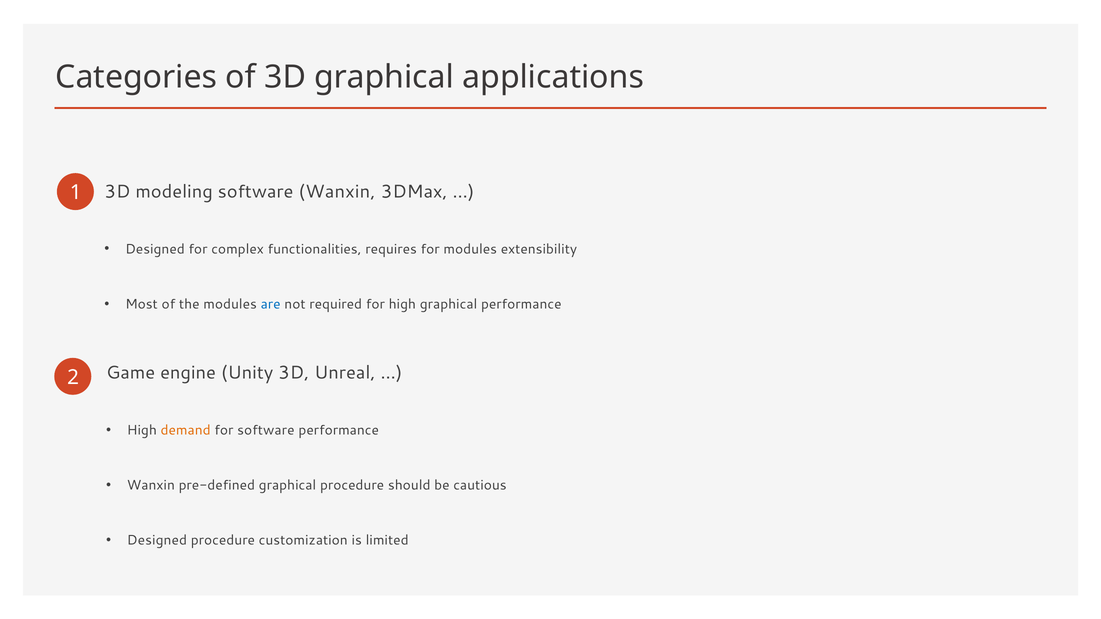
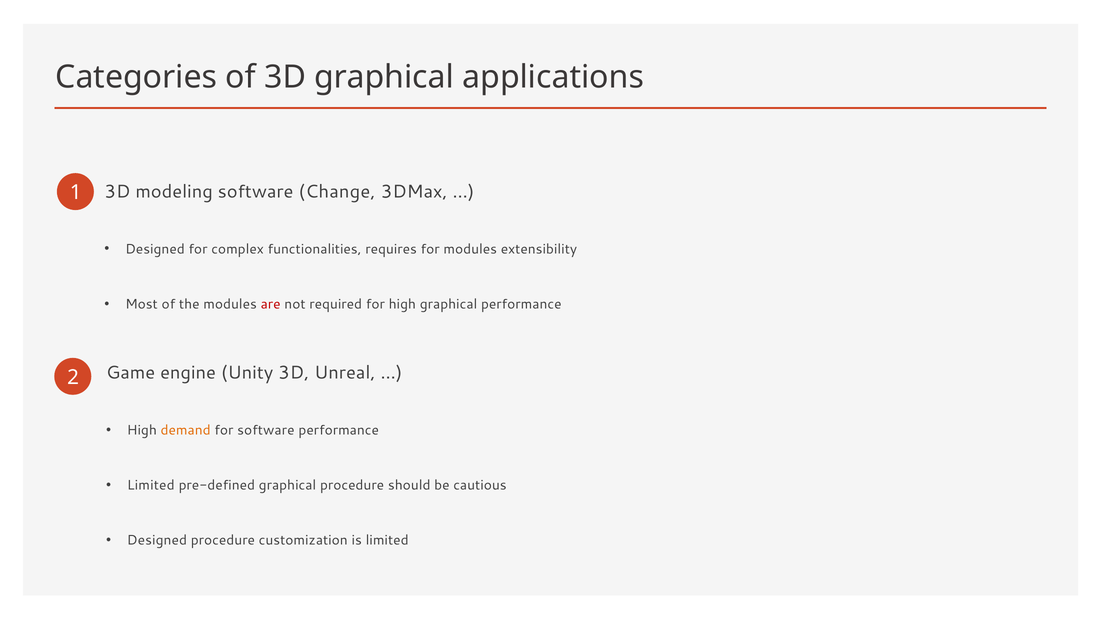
software Wanxin: Wanxin -> Change
are colour: blue -> red
Wanxin at (151, 486): Wanxin -> Limited
